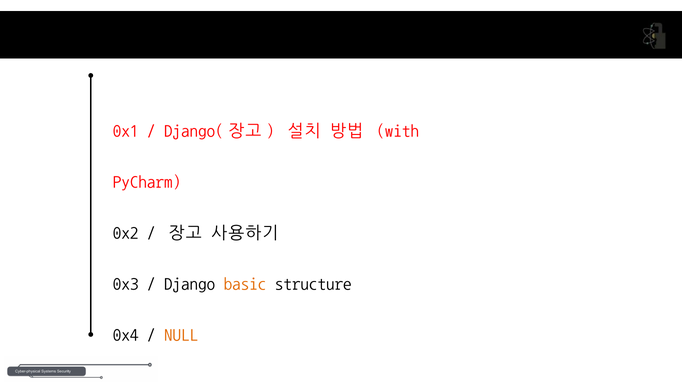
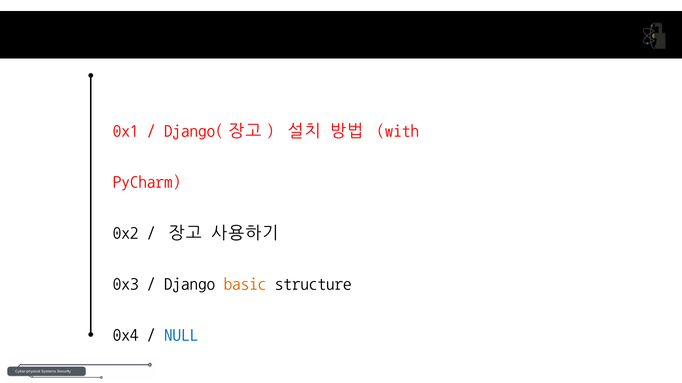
NULL colour: orange -> blue
